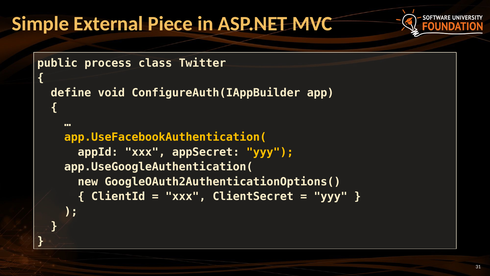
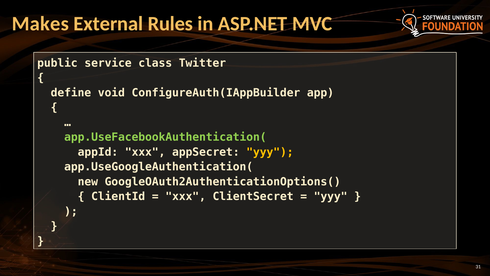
Simple: Simple -> Makes
Piece: Piece -> Rules
process: process -> service
app.UseFacebookAuthentication( colour: yellow -> light green
